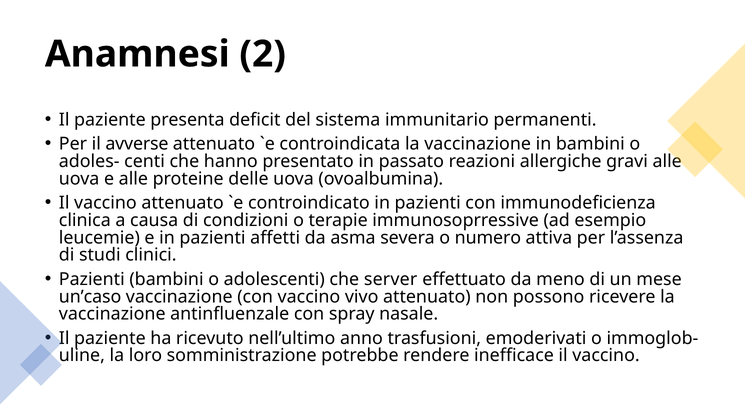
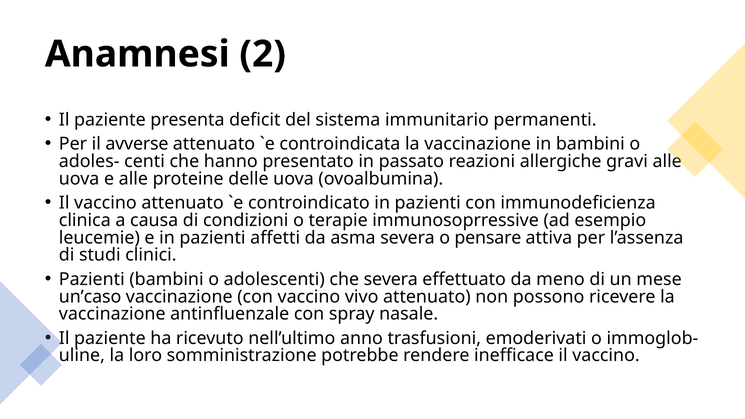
numero: numero -> pensare
che server: server -> severa
